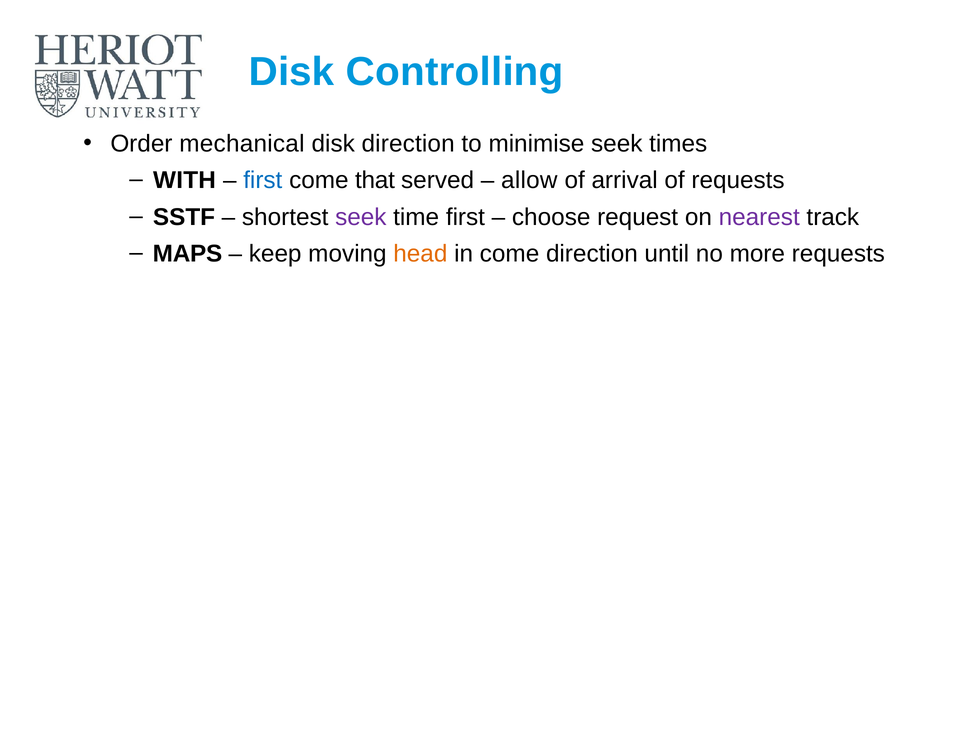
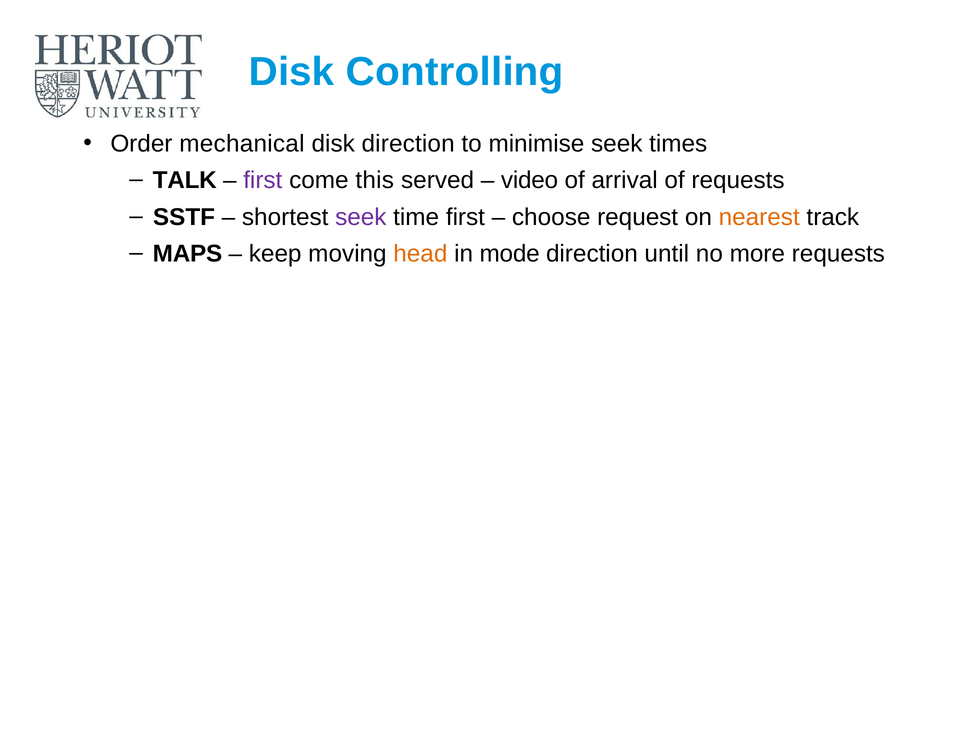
WITH: WITH -> TALK
first at (263, 180) colour: blue -> purple
that: that -> this
allow: allow -> video
nearest colour: purple -> orange
in come: come -> mode
